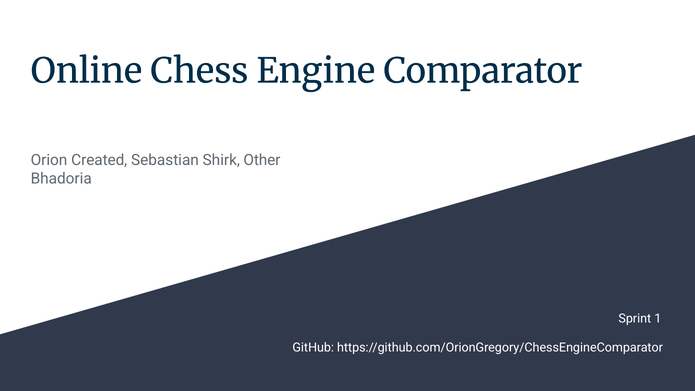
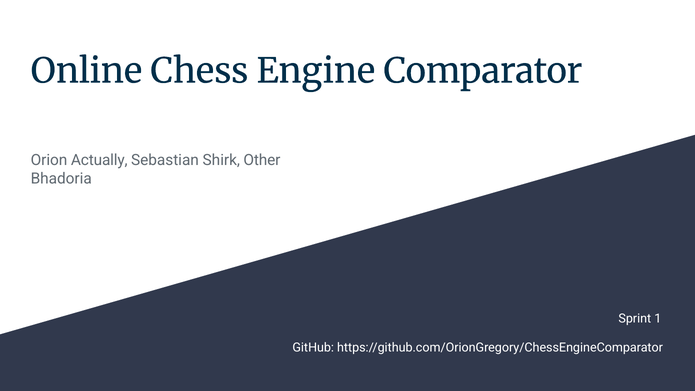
Created: Created -> Actually
